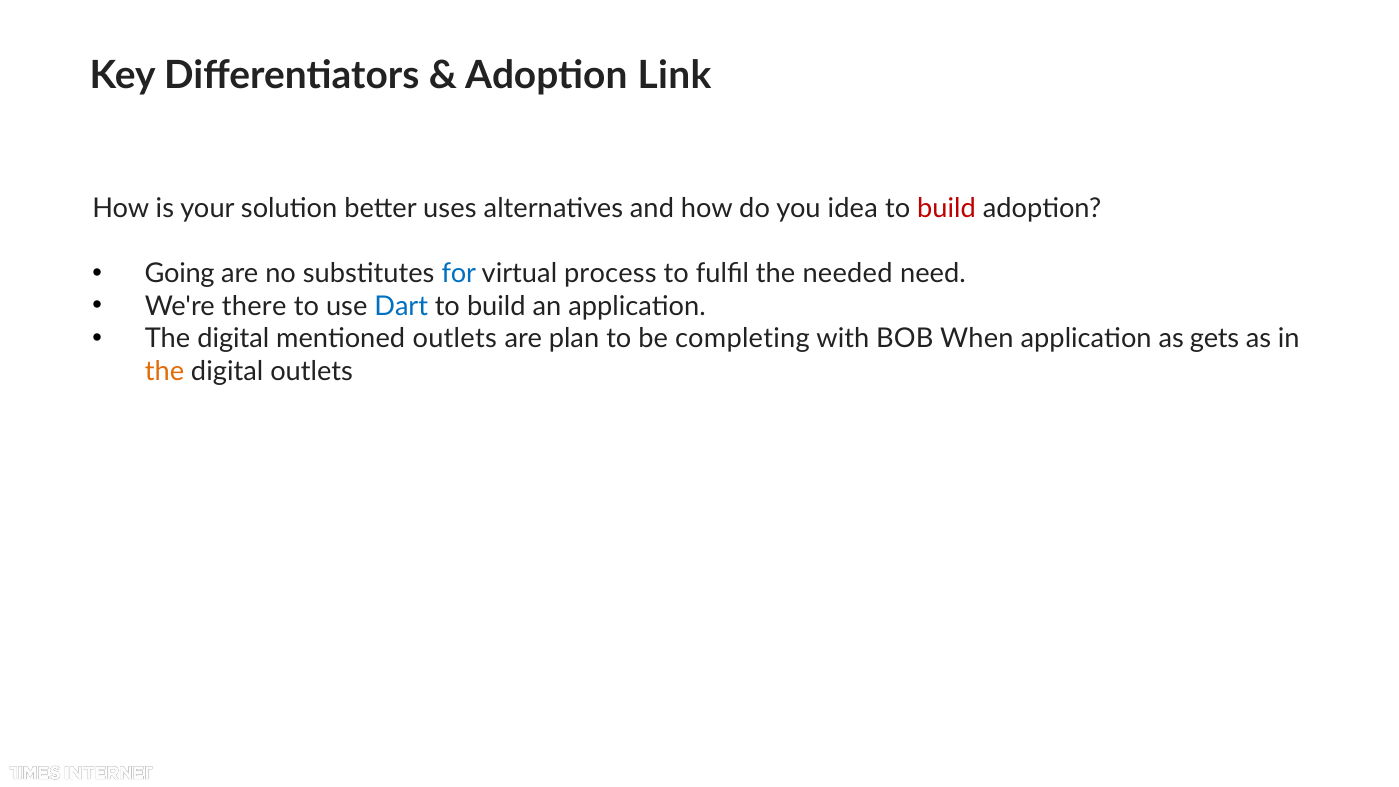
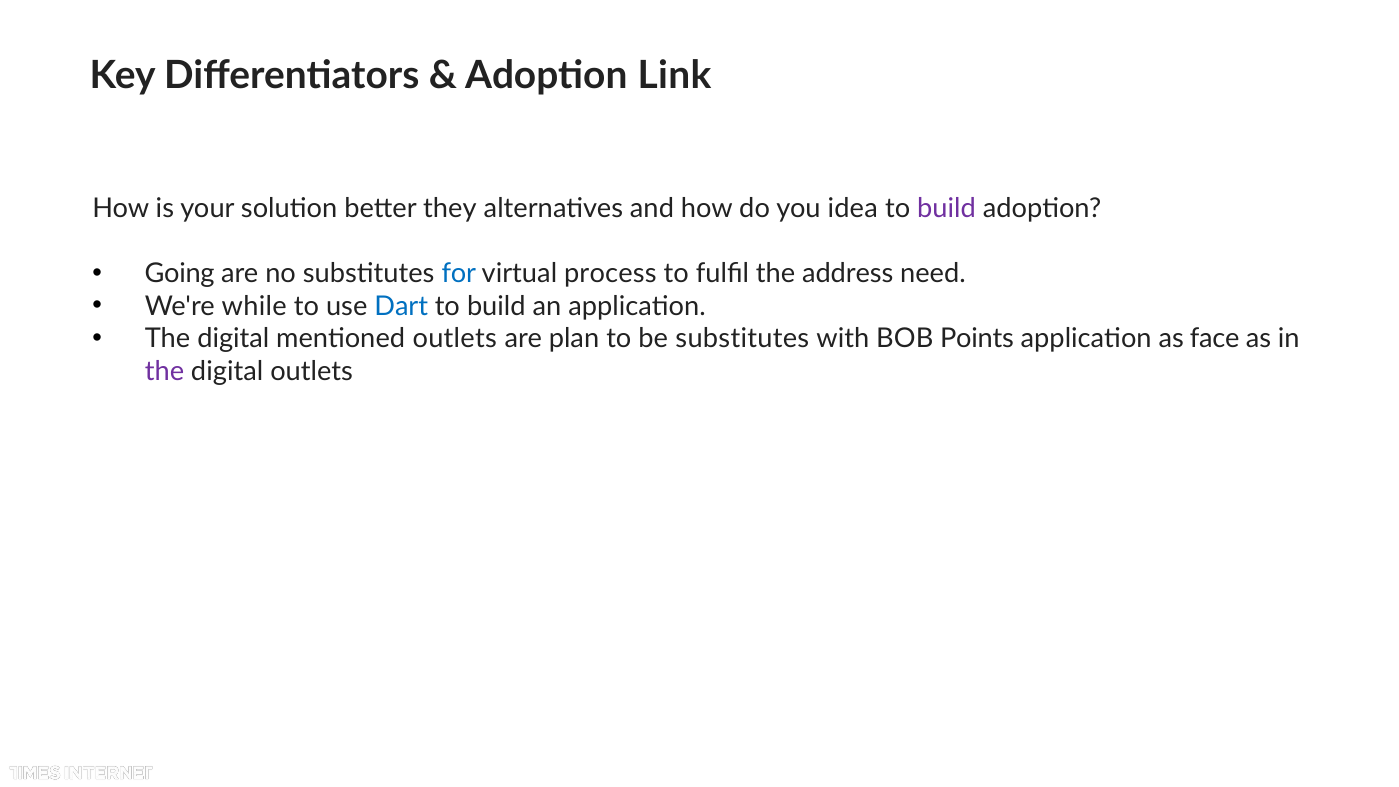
uses: uses -> they
build at (946, 208) colour: red -> purple
needed: needed -> address
there: there -> while
be completing: completing -> substitutes
When: When -> Points
gets: gets -> face
the at (165, 372) colour: orange -> purple
